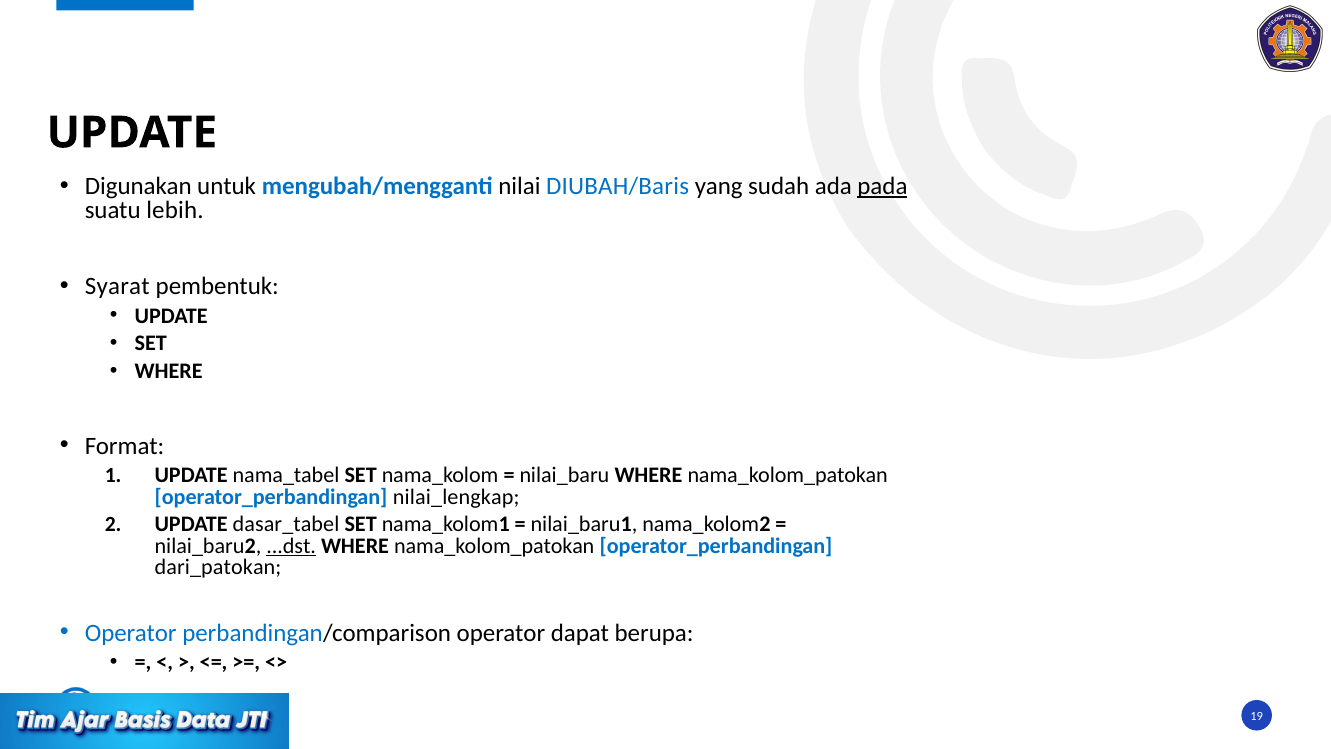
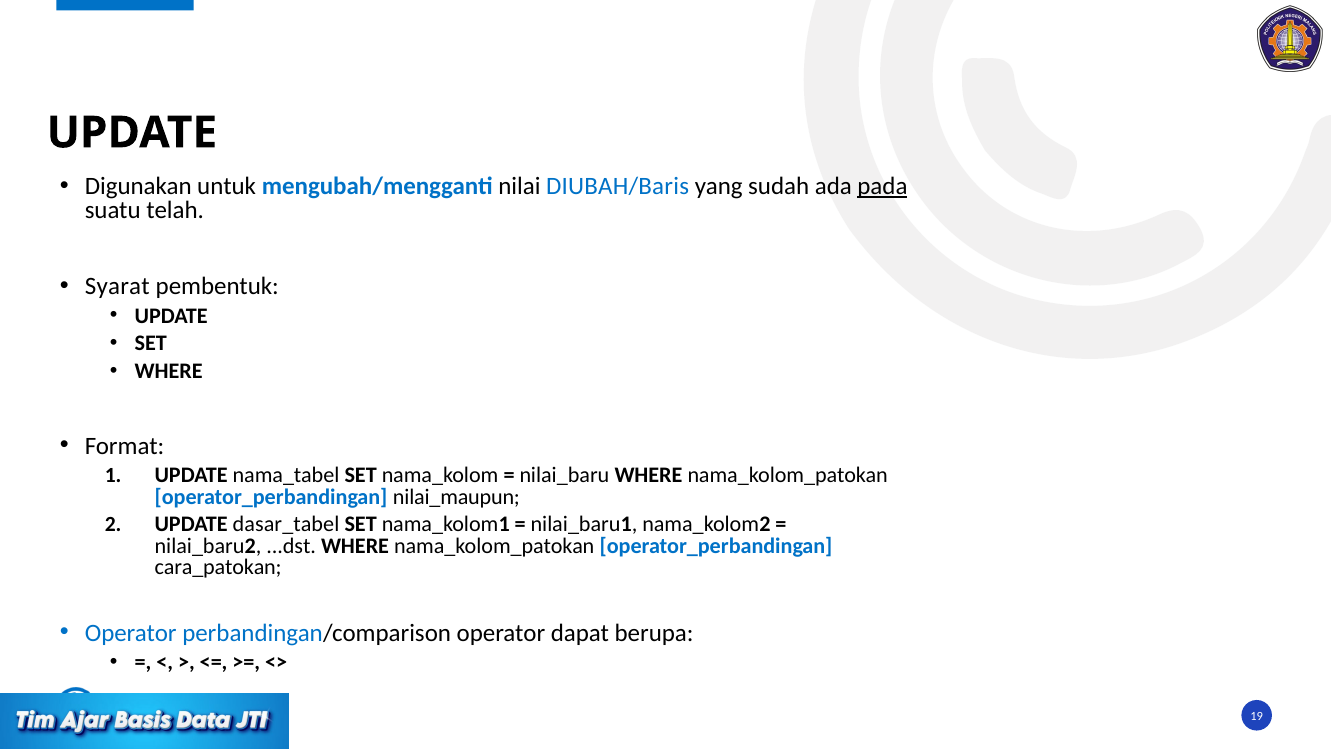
lebih: lebih -> telah
nilai_lengkap: nilai_lengkap -> nilai_maupun
...dst underline: present -> none
dari_patokan: dari_patokan -> cara_patokan
